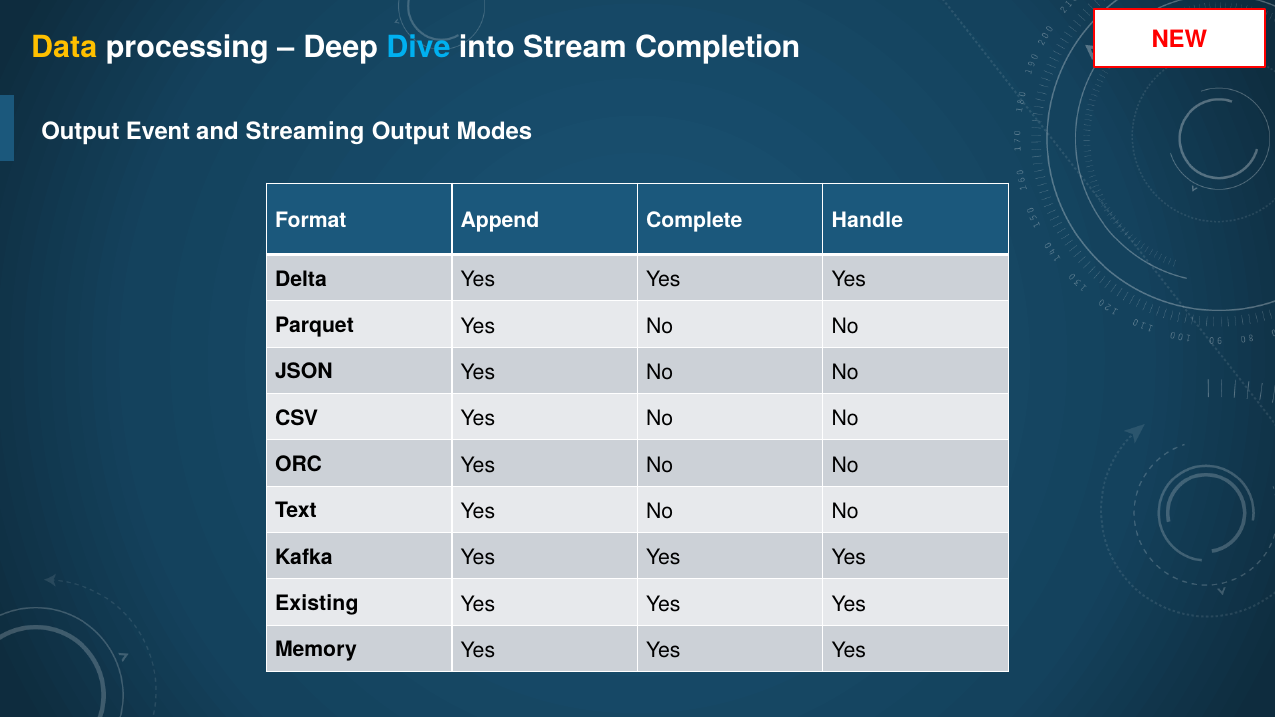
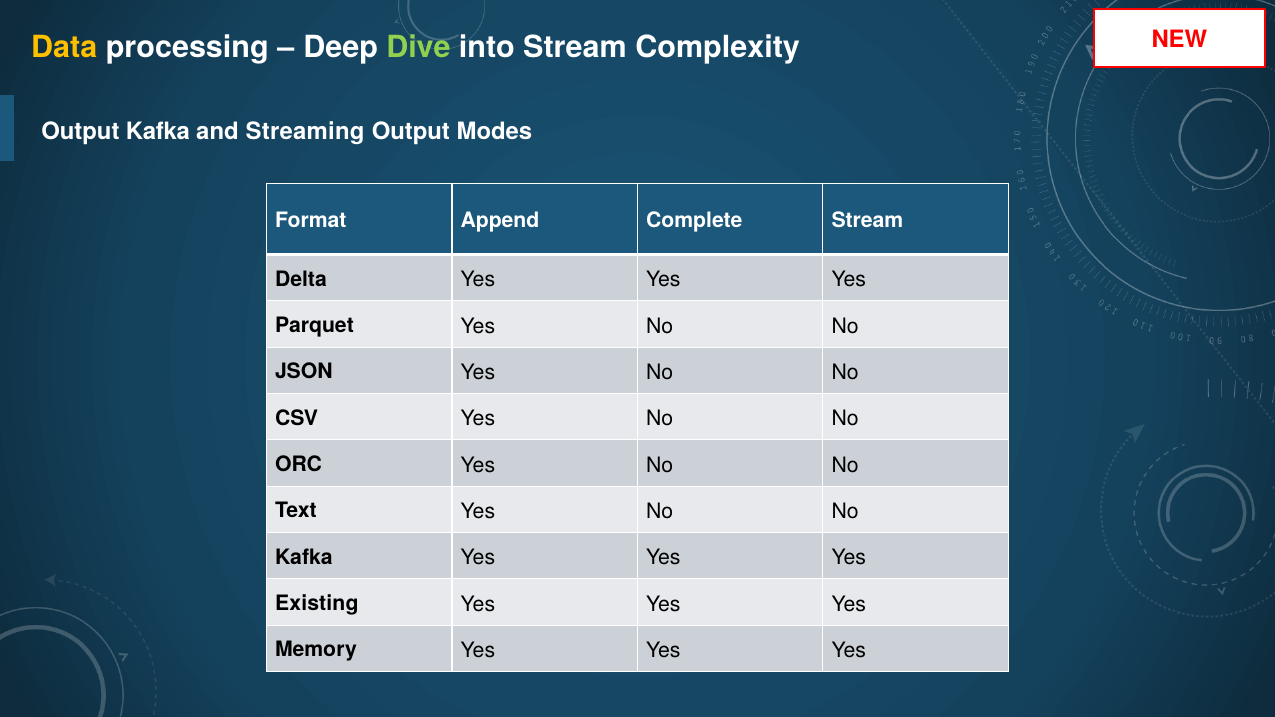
Dive colour: light blue -> light green
Completion: Completion -> Complexity
Output Event: Event -> Kafka
Complete Handle: Handle -> Stream
